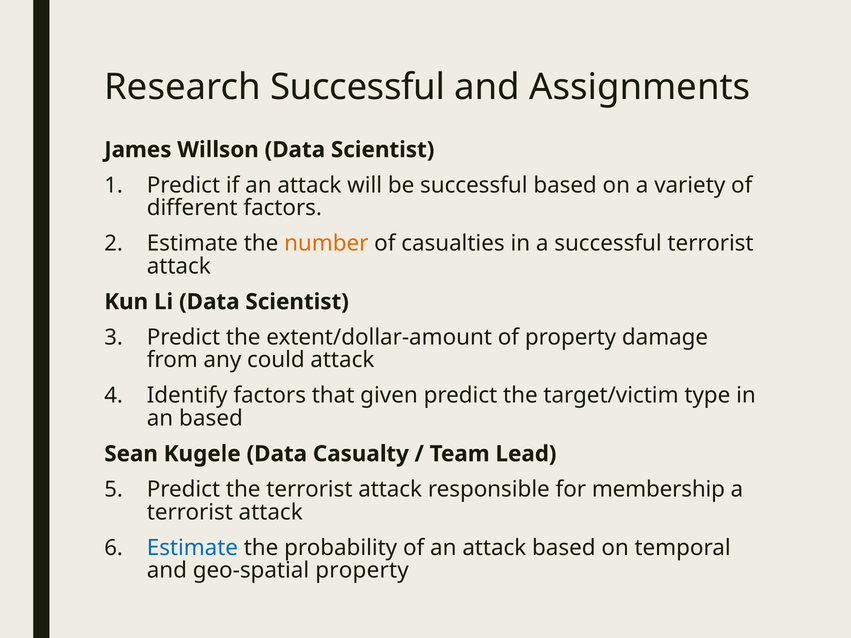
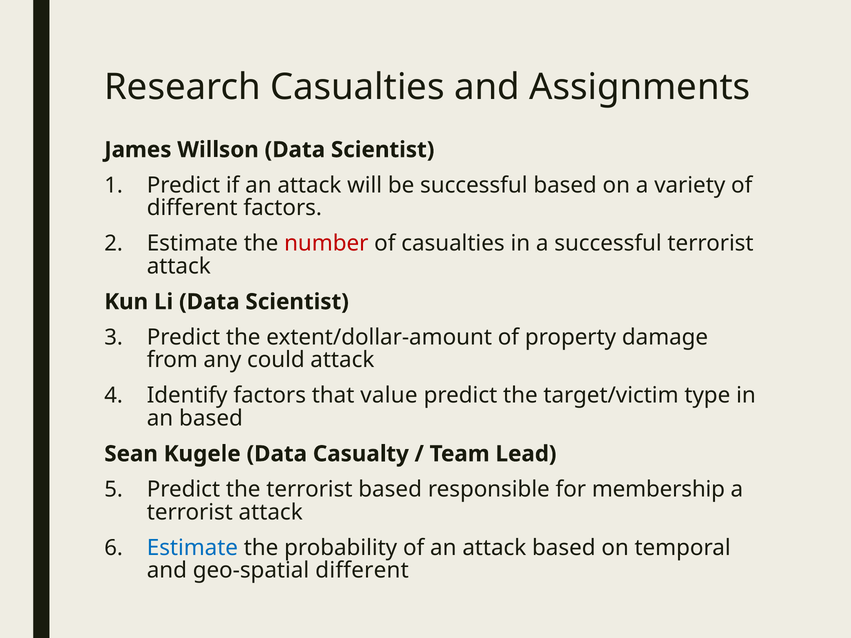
Research Successful: Successful -> Casualties
number colour: orange -> red
given: given -> value
the terrorist attack: attack -> based
geo-spatial property: property -> different
